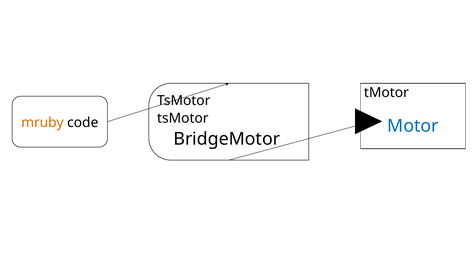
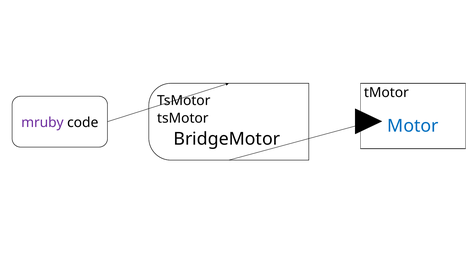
mruby colour: orange -> purple
